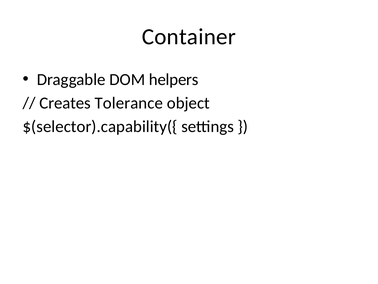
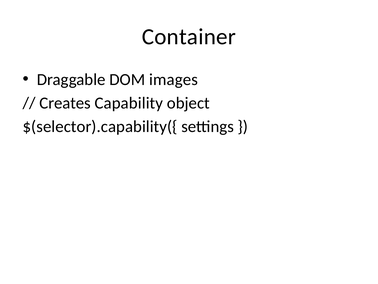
helpers: helpers -> images
Tolerance: Tolerance -> Capability
